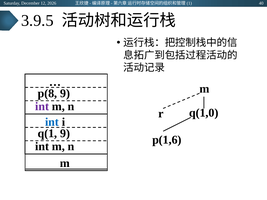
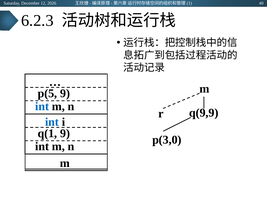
3.9.5: 3.9.5 -> 6.2.3
p(8: p(8 -> p(5
int at (42, 107) colour: purple -> blue
q(1,0: q(1,0 -> q(9,9
p(1,6: p(1,6 -> p(3,0
